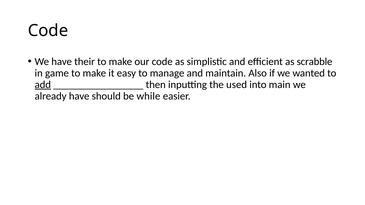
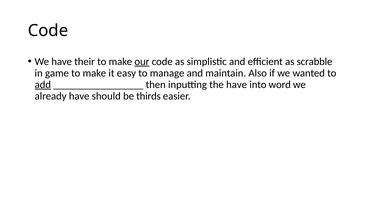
our underline: none -> present
the used: used -> have
main: main -> word
while: while -> thirds
